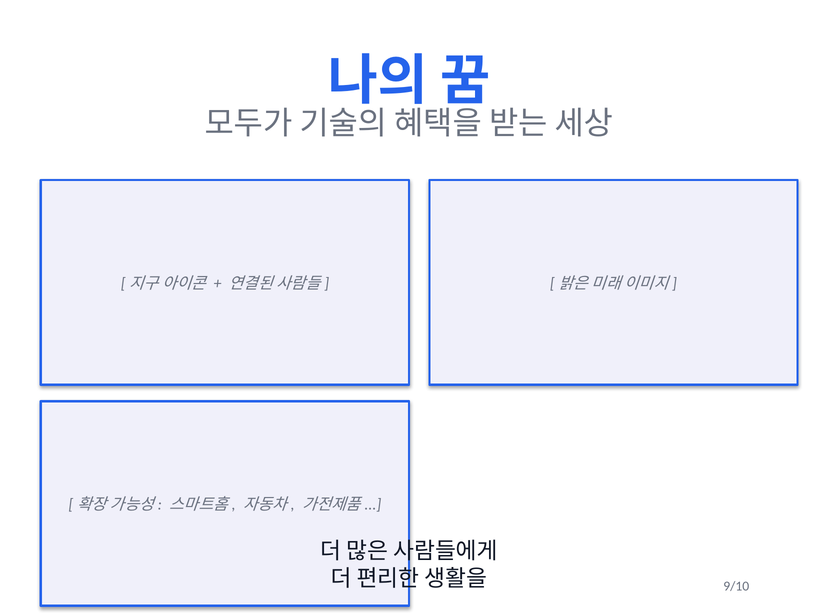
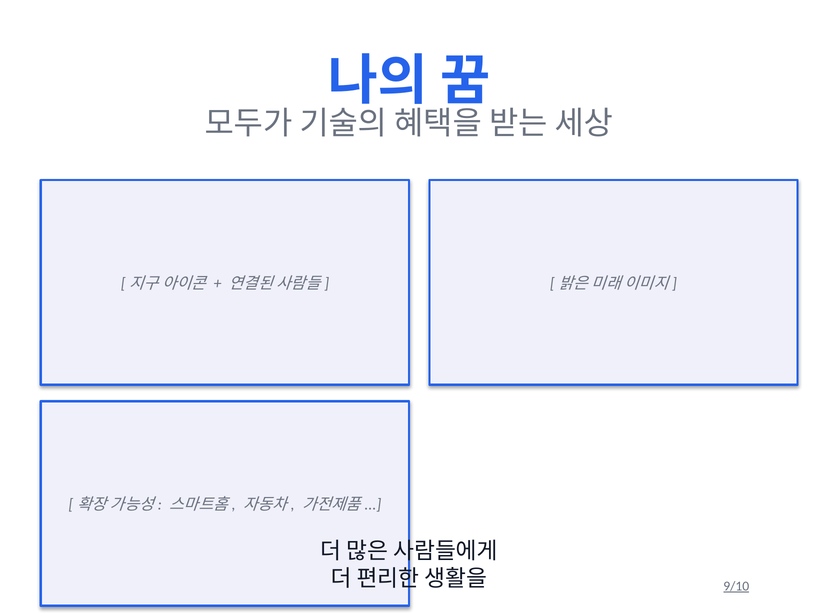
9/10 underline: none -> present
